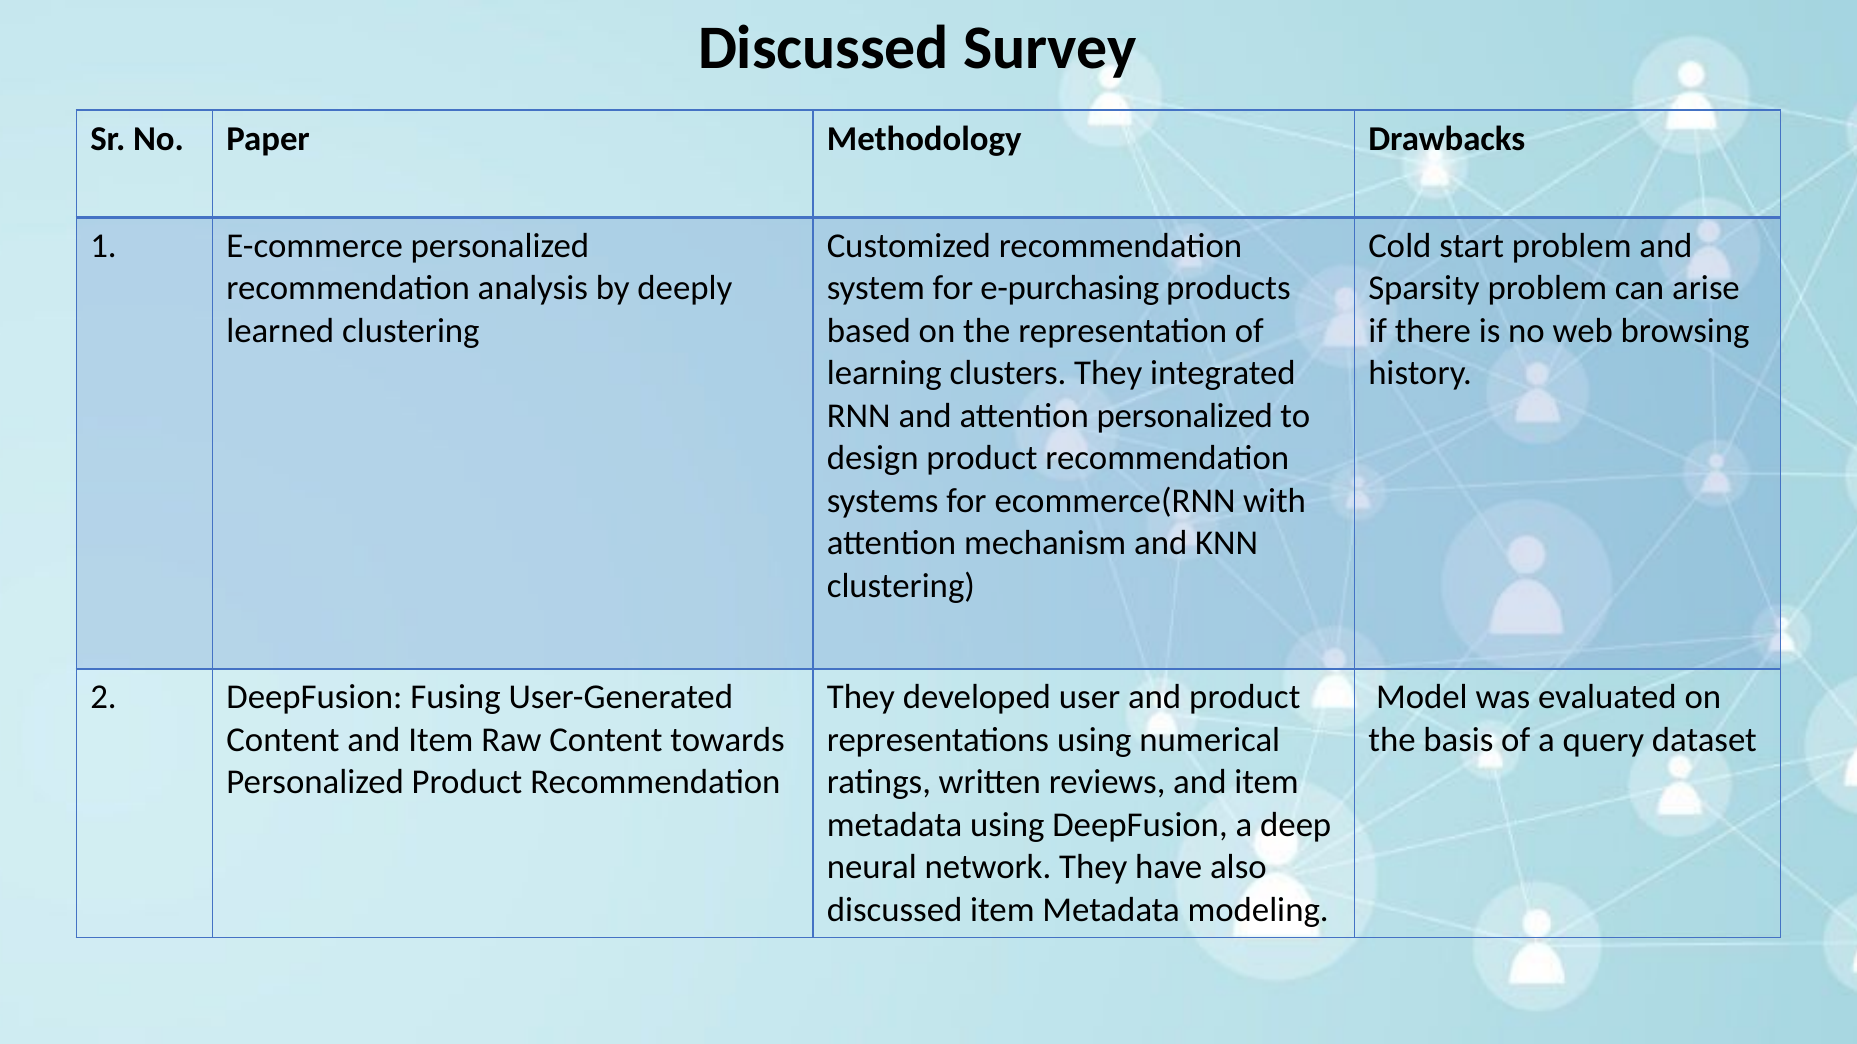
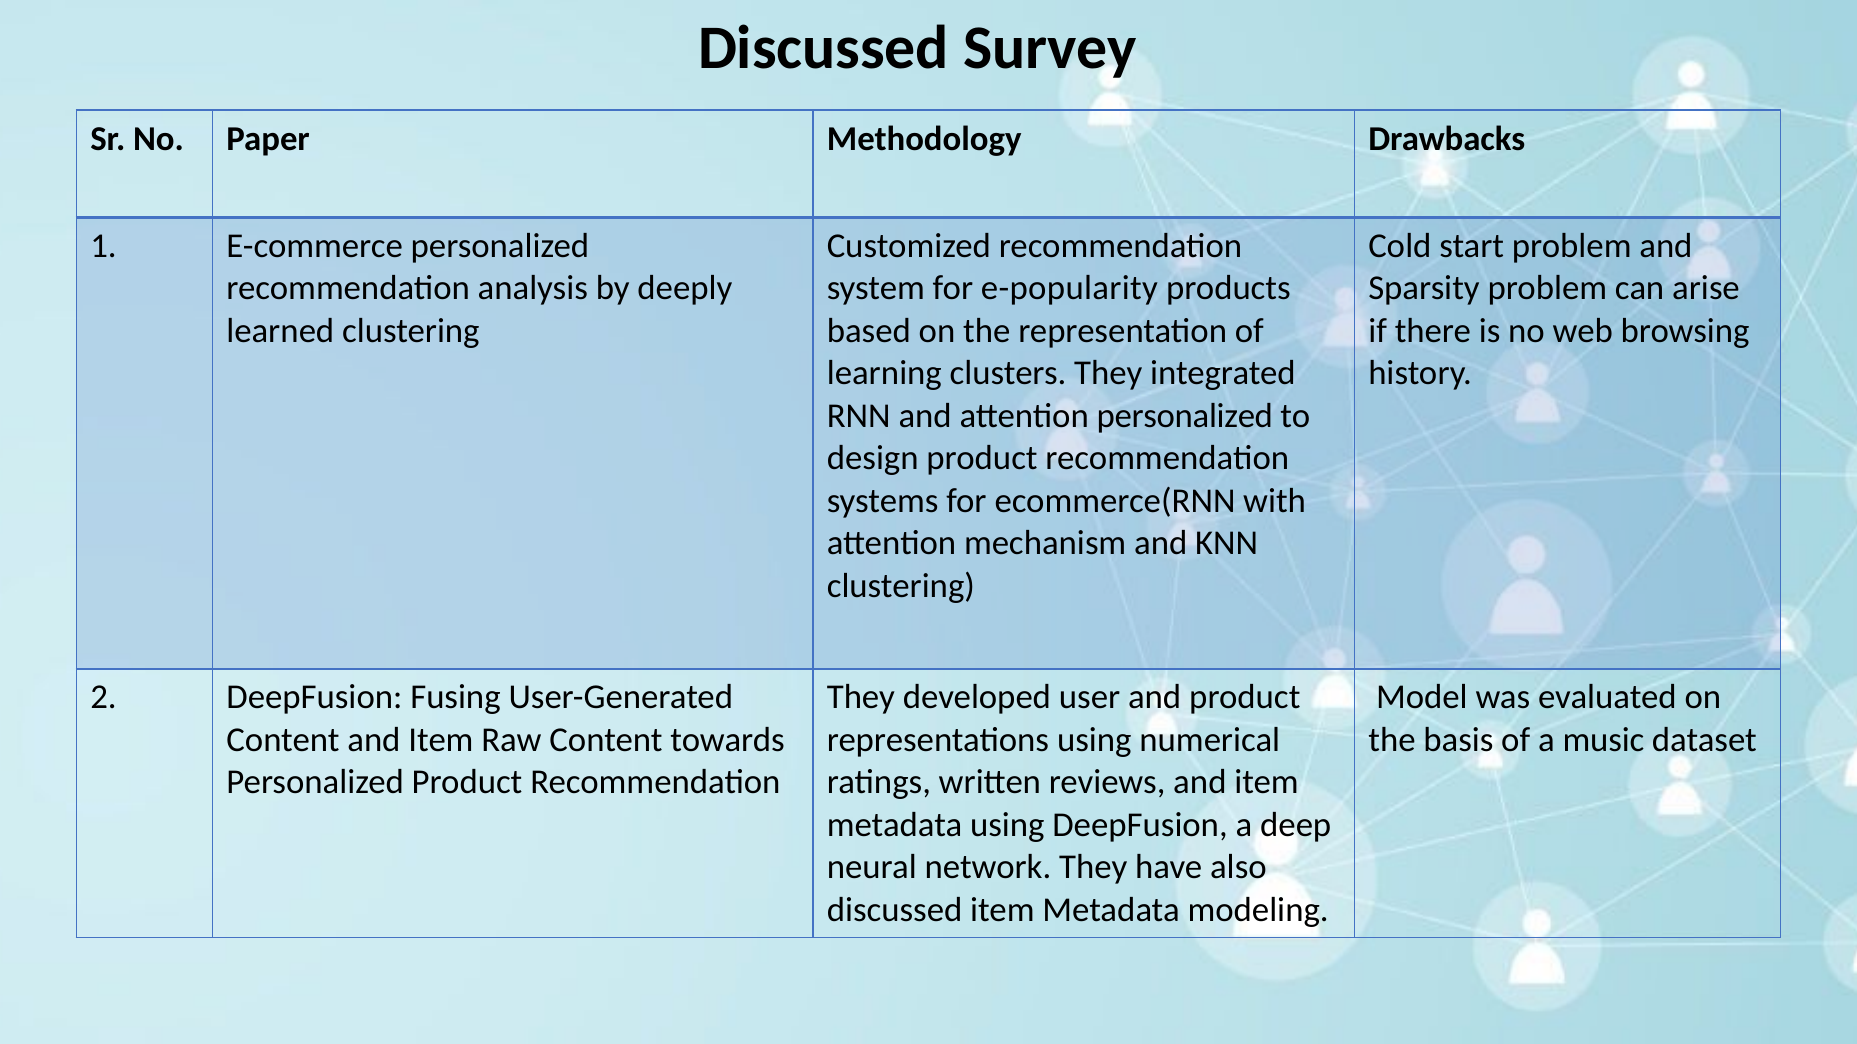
e-purchasing: e-purchasing -> e-popularity
query: query -> music
